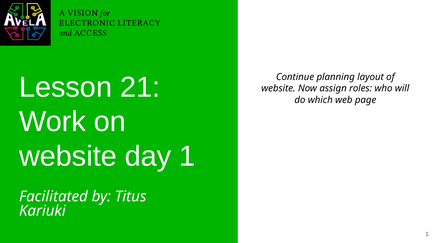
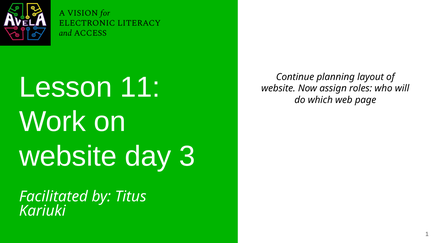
21: 21 -> 11
day 1: 1 -> 3
